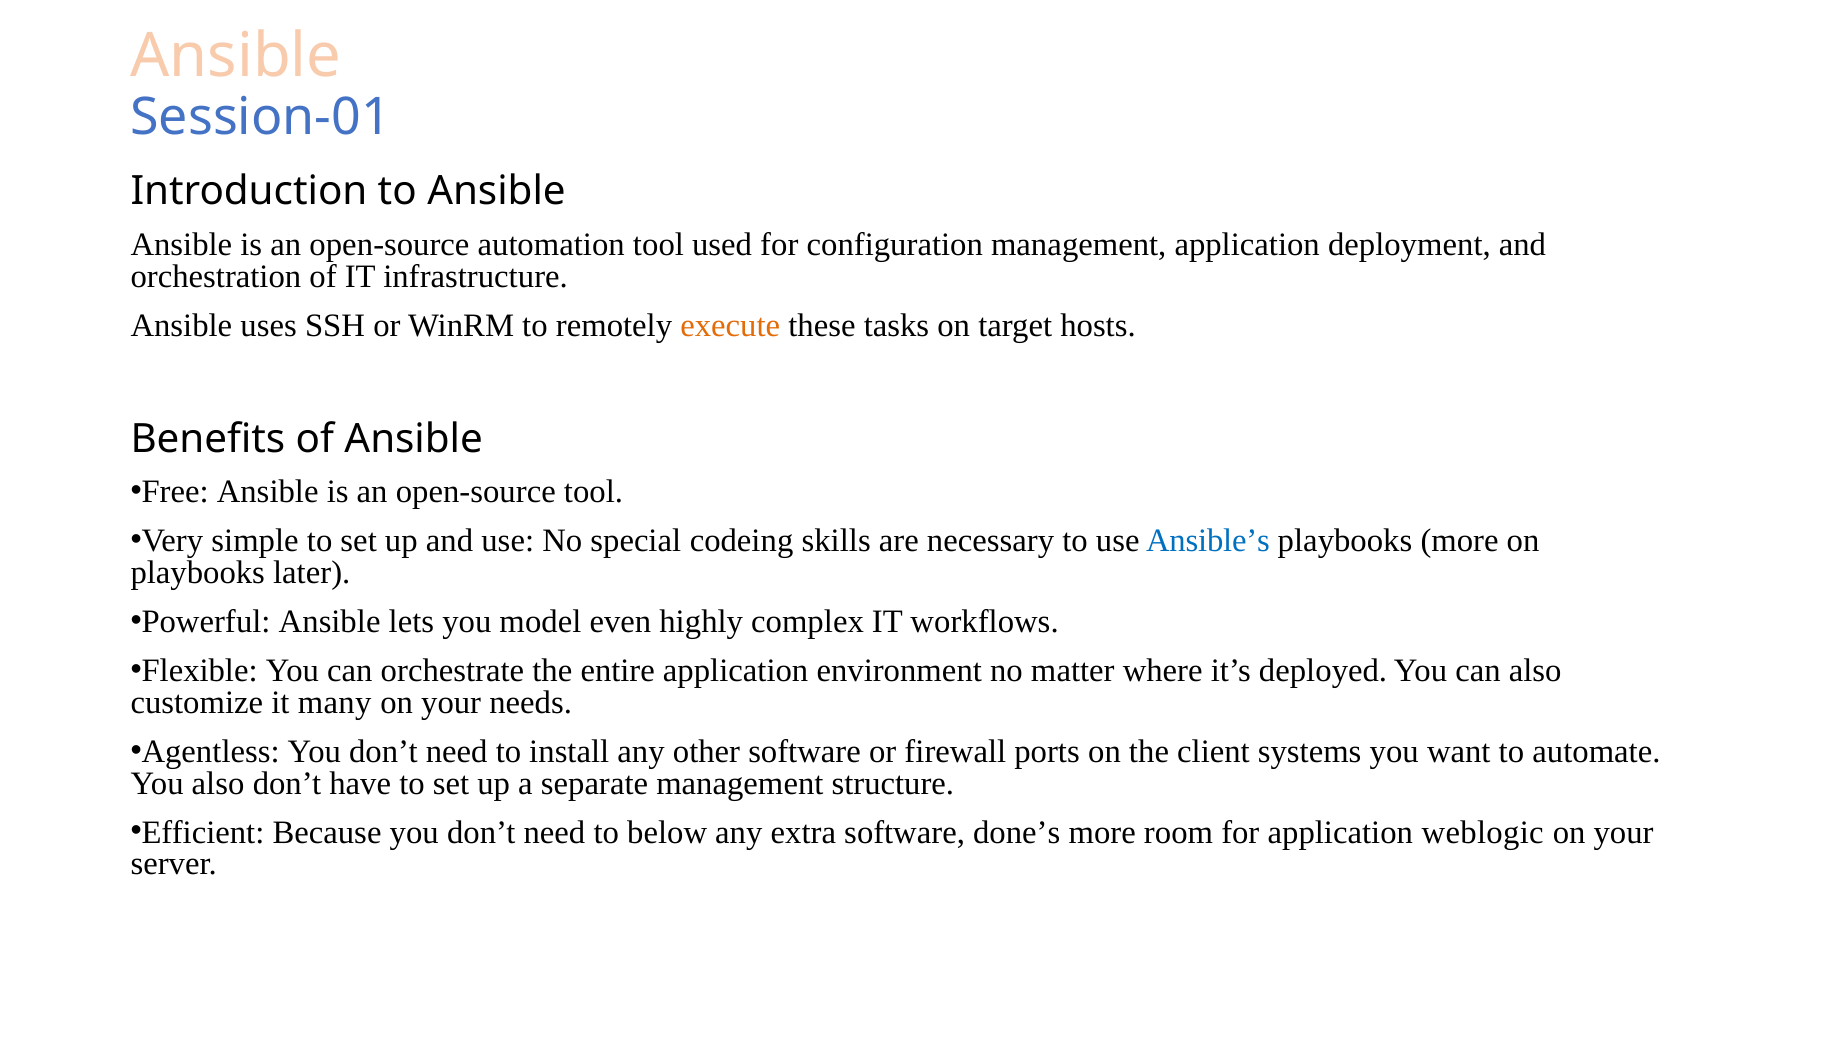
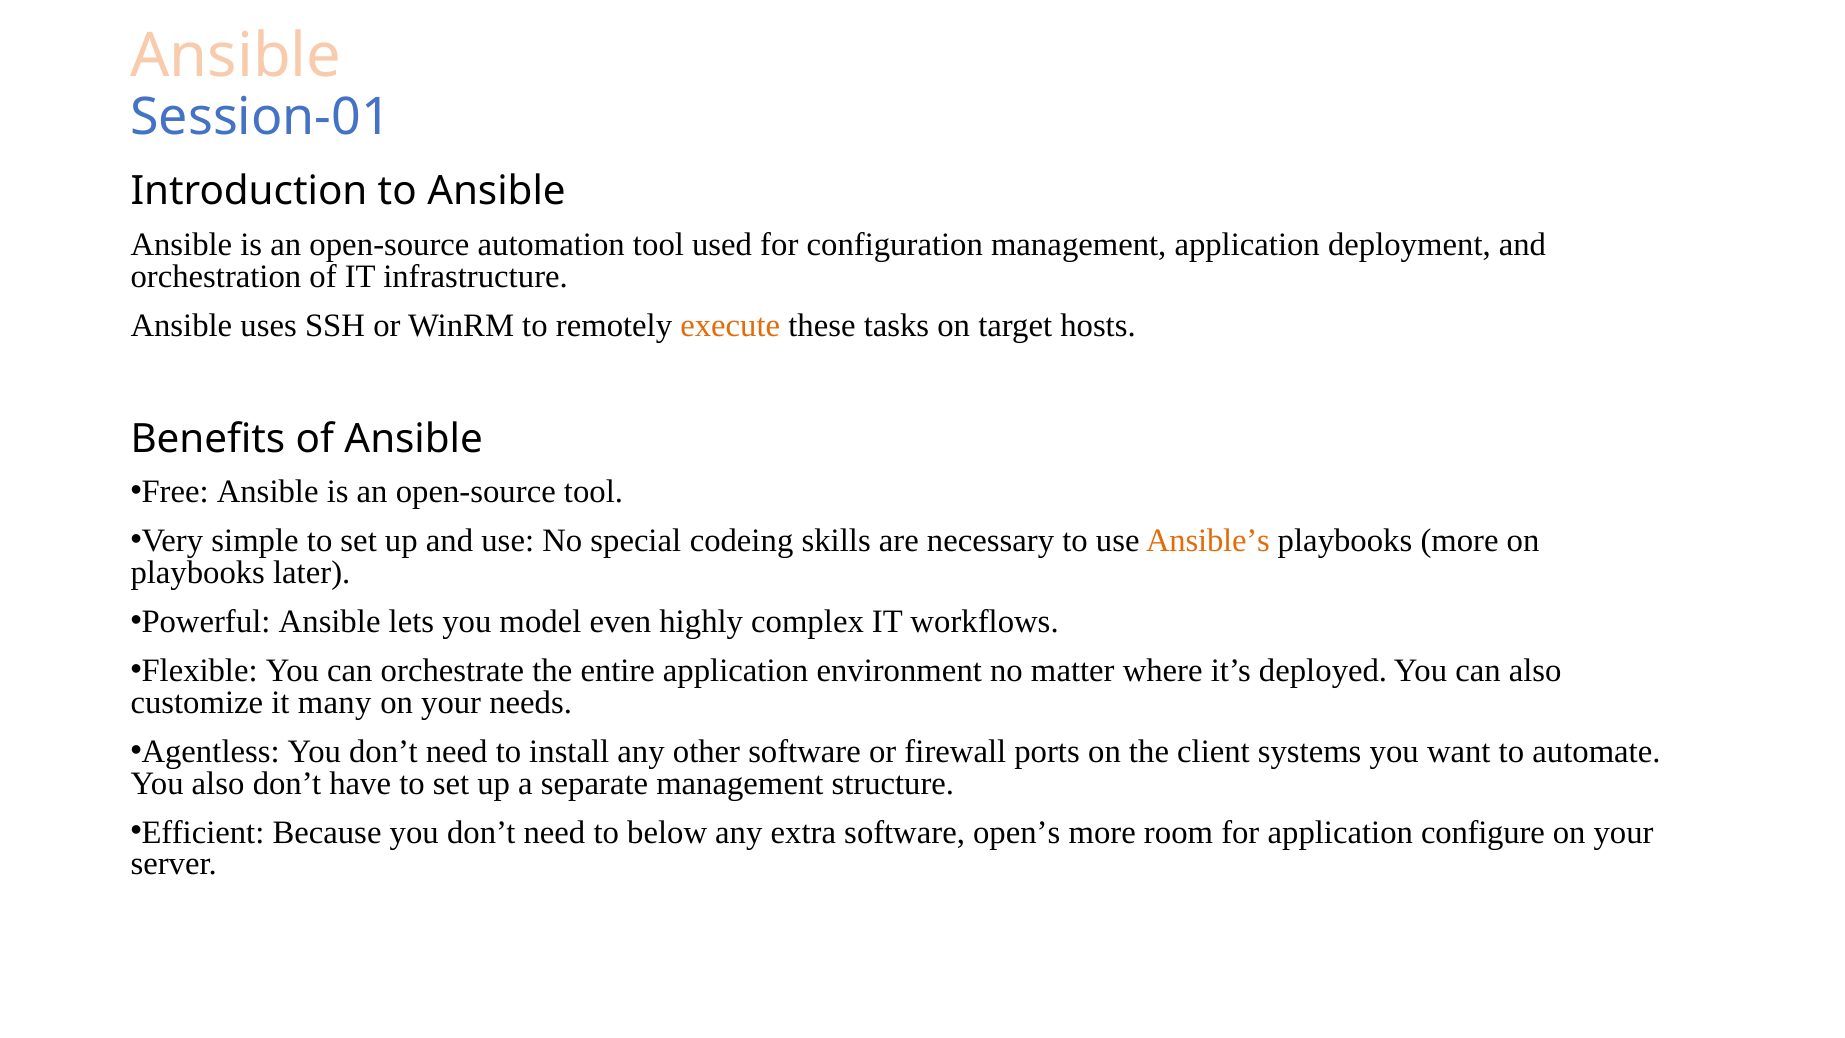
Ansible’s colour: blue -> orange
done’s: done’s -> open’s
weblogic: weblogic -> configure
